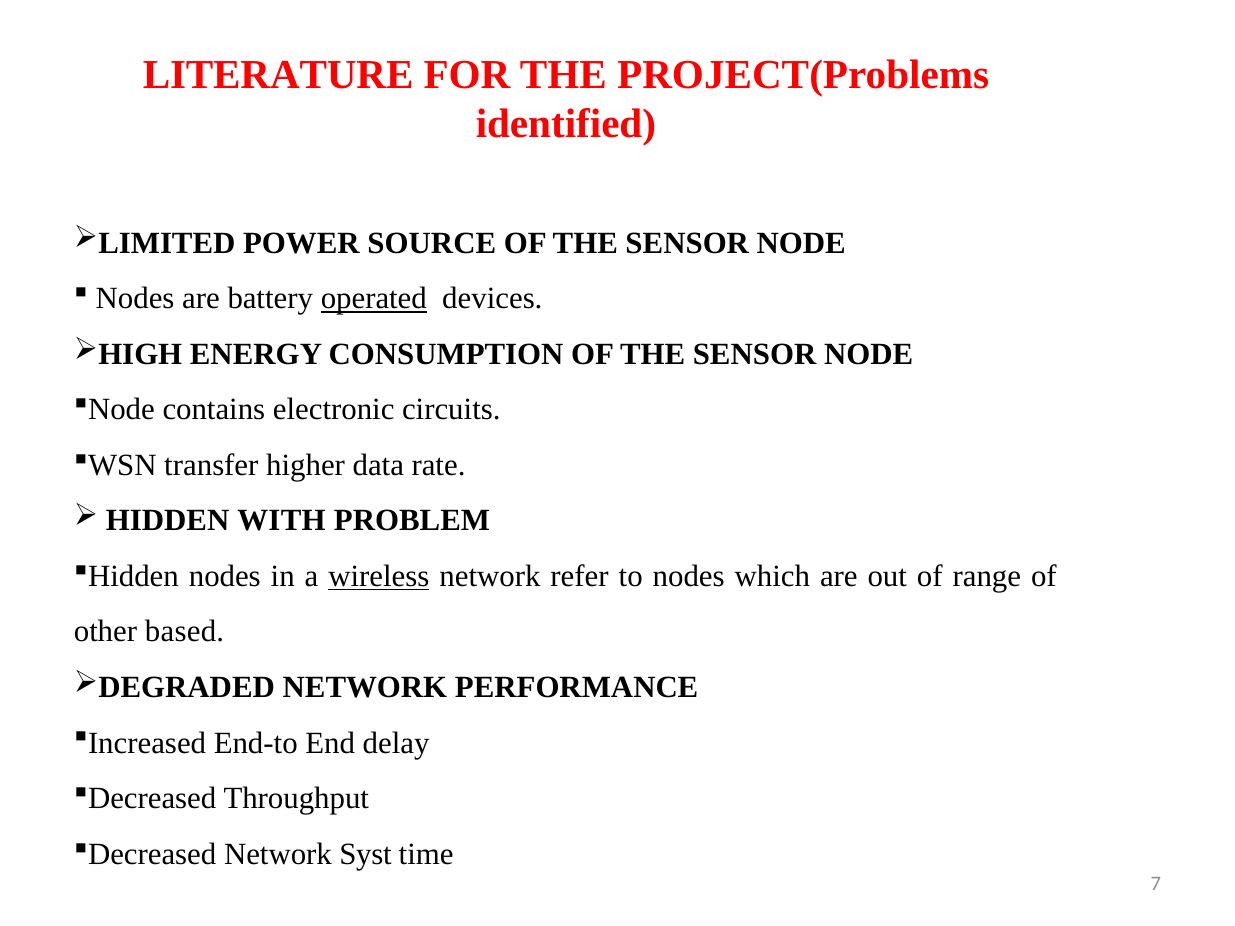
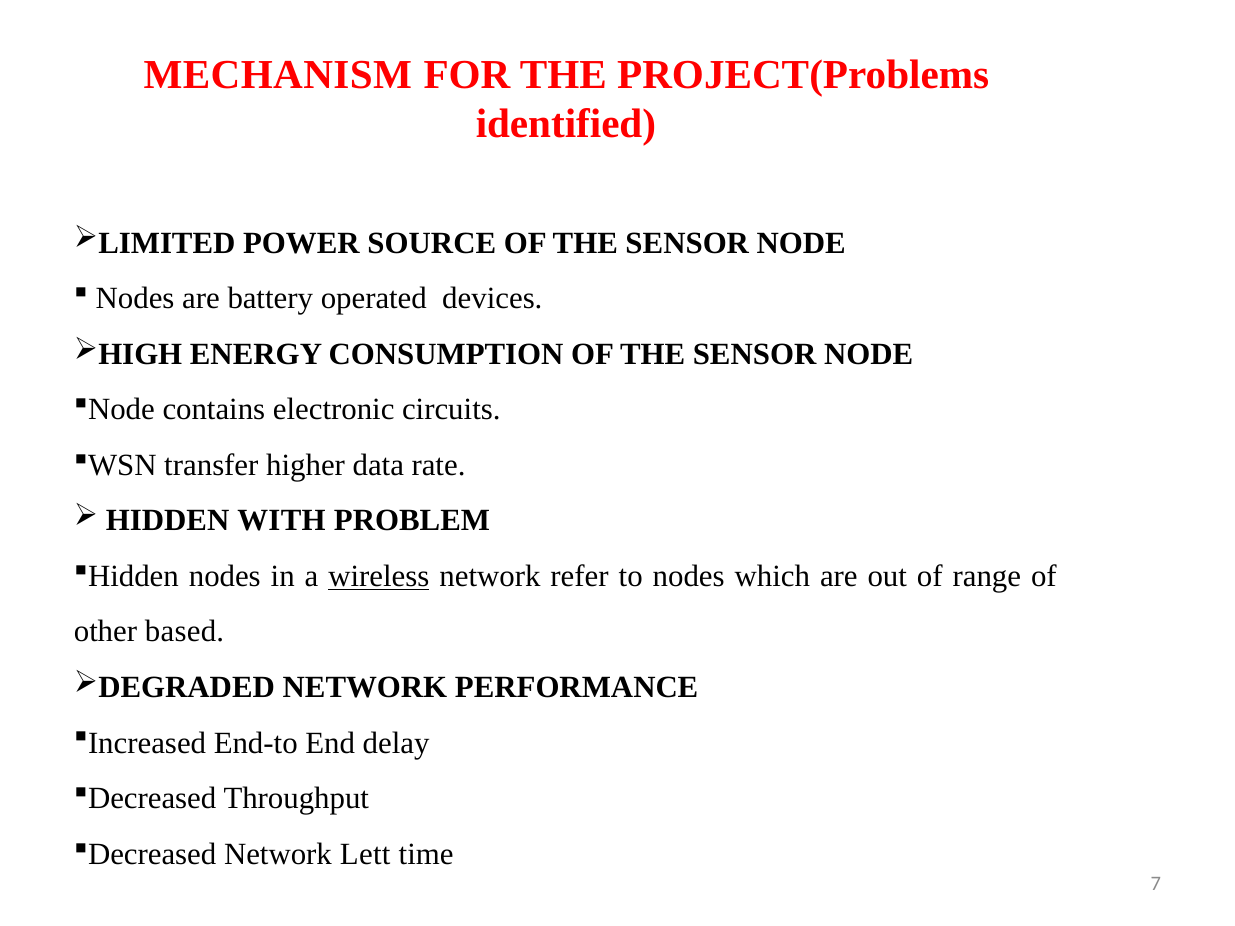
LITERATURE: LITERATURE -> MECHANISM
operated underline: present -> none
Syst: Syst -> Lett
